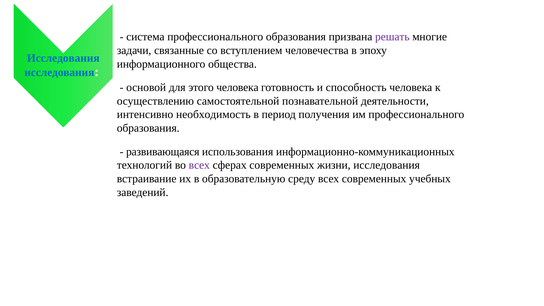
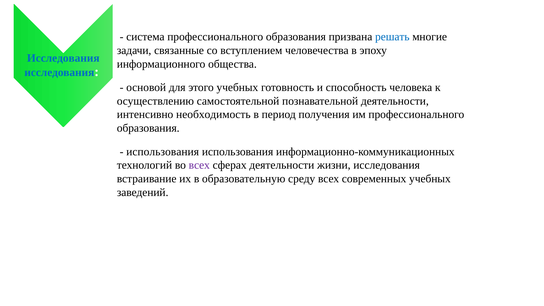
решать colour: purple -> blue
этого человека: человека -> учебных
развивающаяся at (163, 152): развивающаяся -> использования
сферах современных: современных -> деятельности
